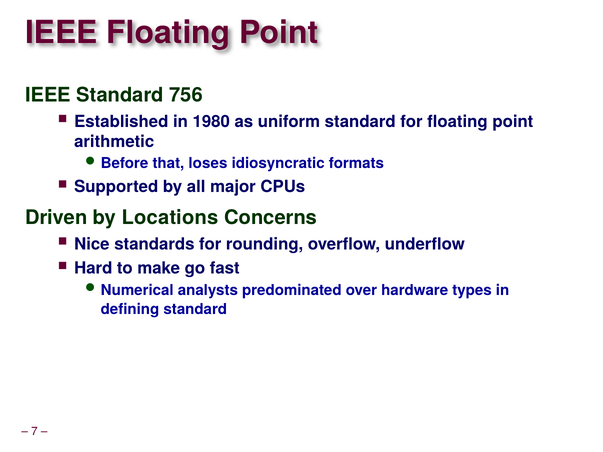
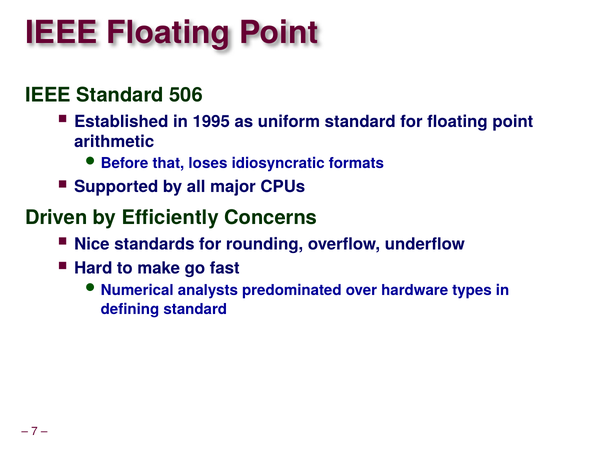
756: 756 -> 506
1980: 1980 -> 1995
Locations: Locations -> Efficiently
